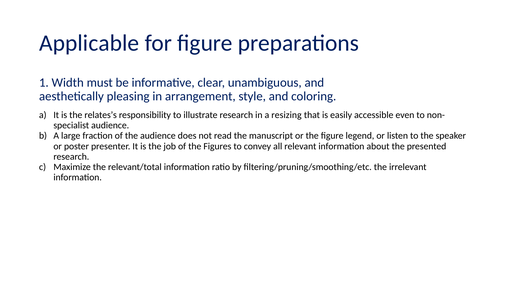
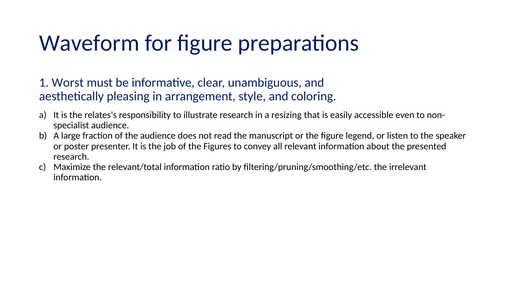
Applicable: Applicable -> Waveform
Width: Width -> Worst
